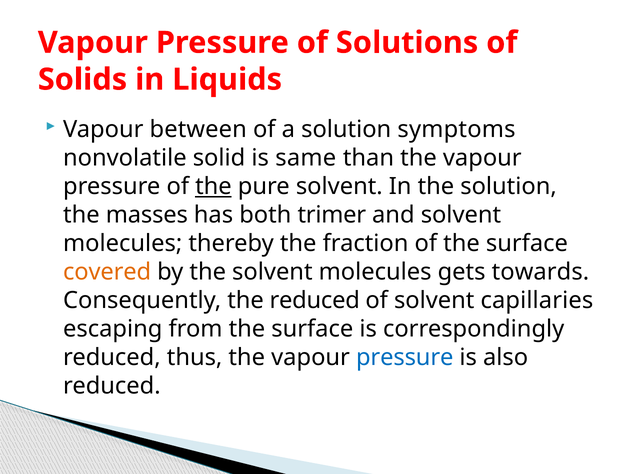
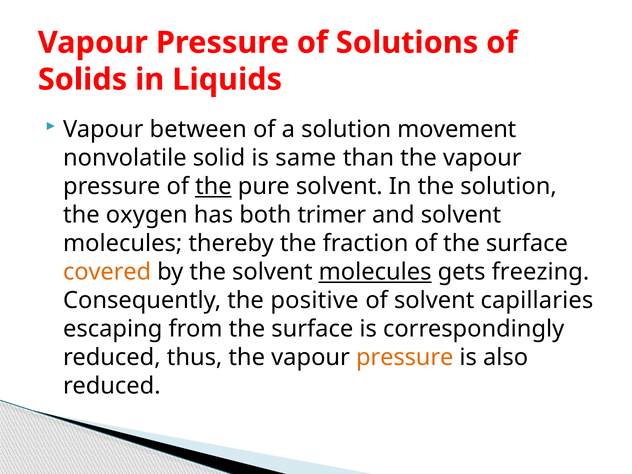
symptoms: symptoms -> movement
masses: masses -> oxygen
molecules at (375, 272) underline: none -> present
towards: towards -> freezing
the reduced: reduced -> positive
pressure at (405, 357) colour: blue -> orange
